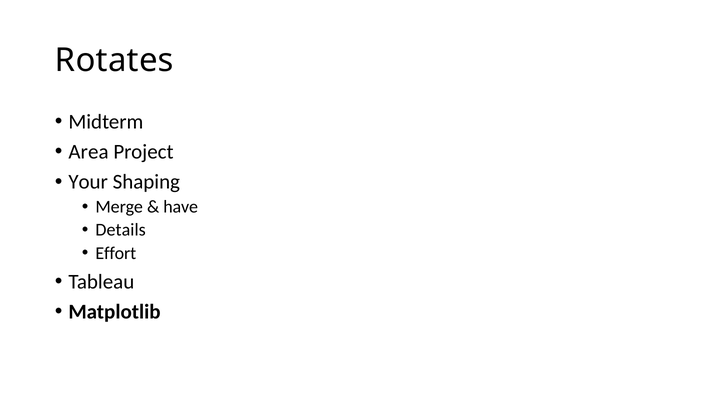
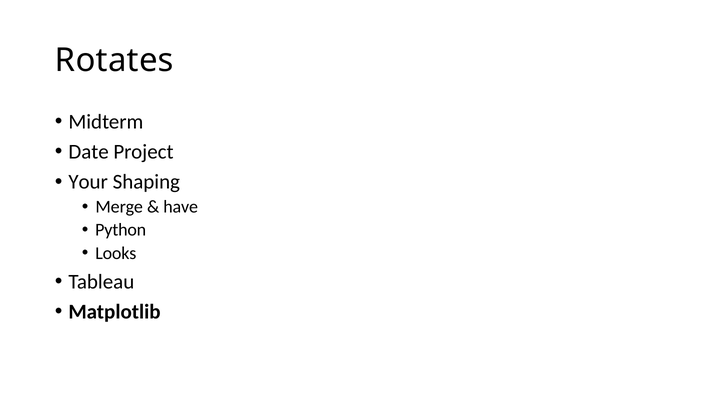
Area: Area -> Date
Details: Details -> Python
Effort: Effort -> Looks
